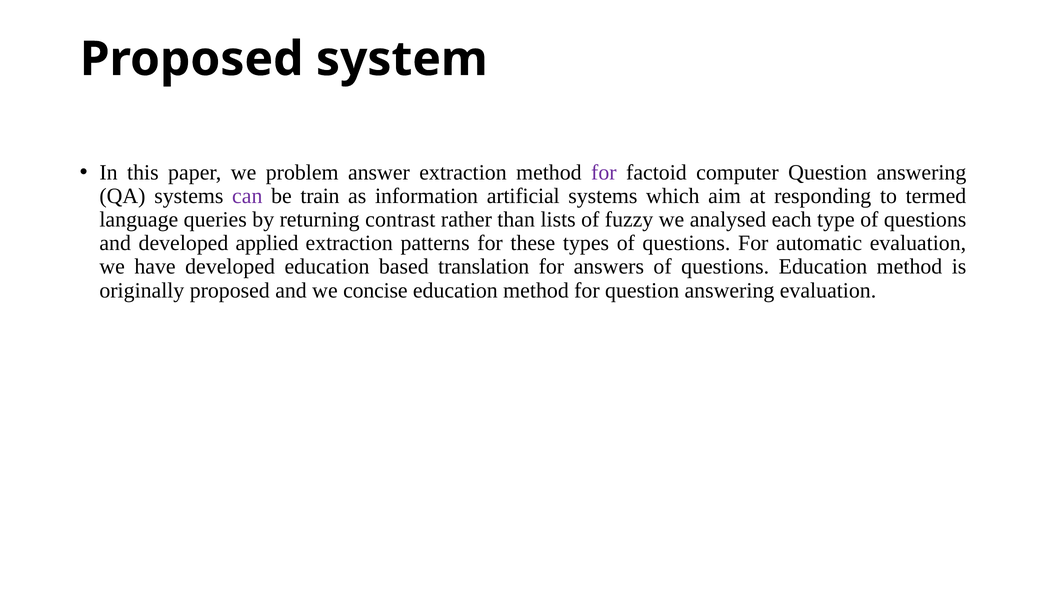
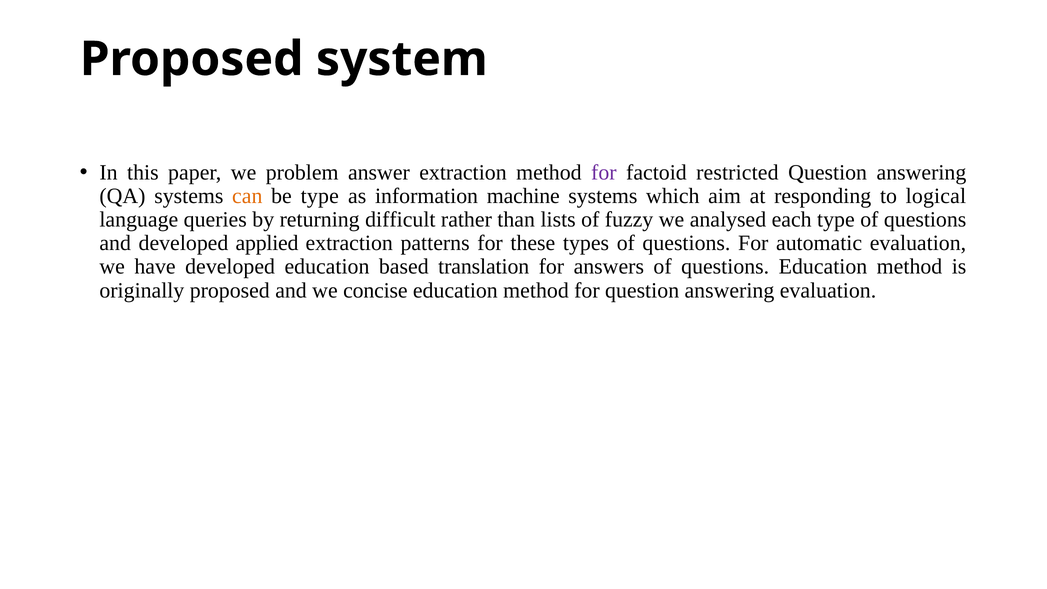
computer: computer -> restricted
can colour: purple -> orange
be train: train -> type
artificial: artificial -> machine
termed: termed -> logical
contrast: contrast -> difficult
